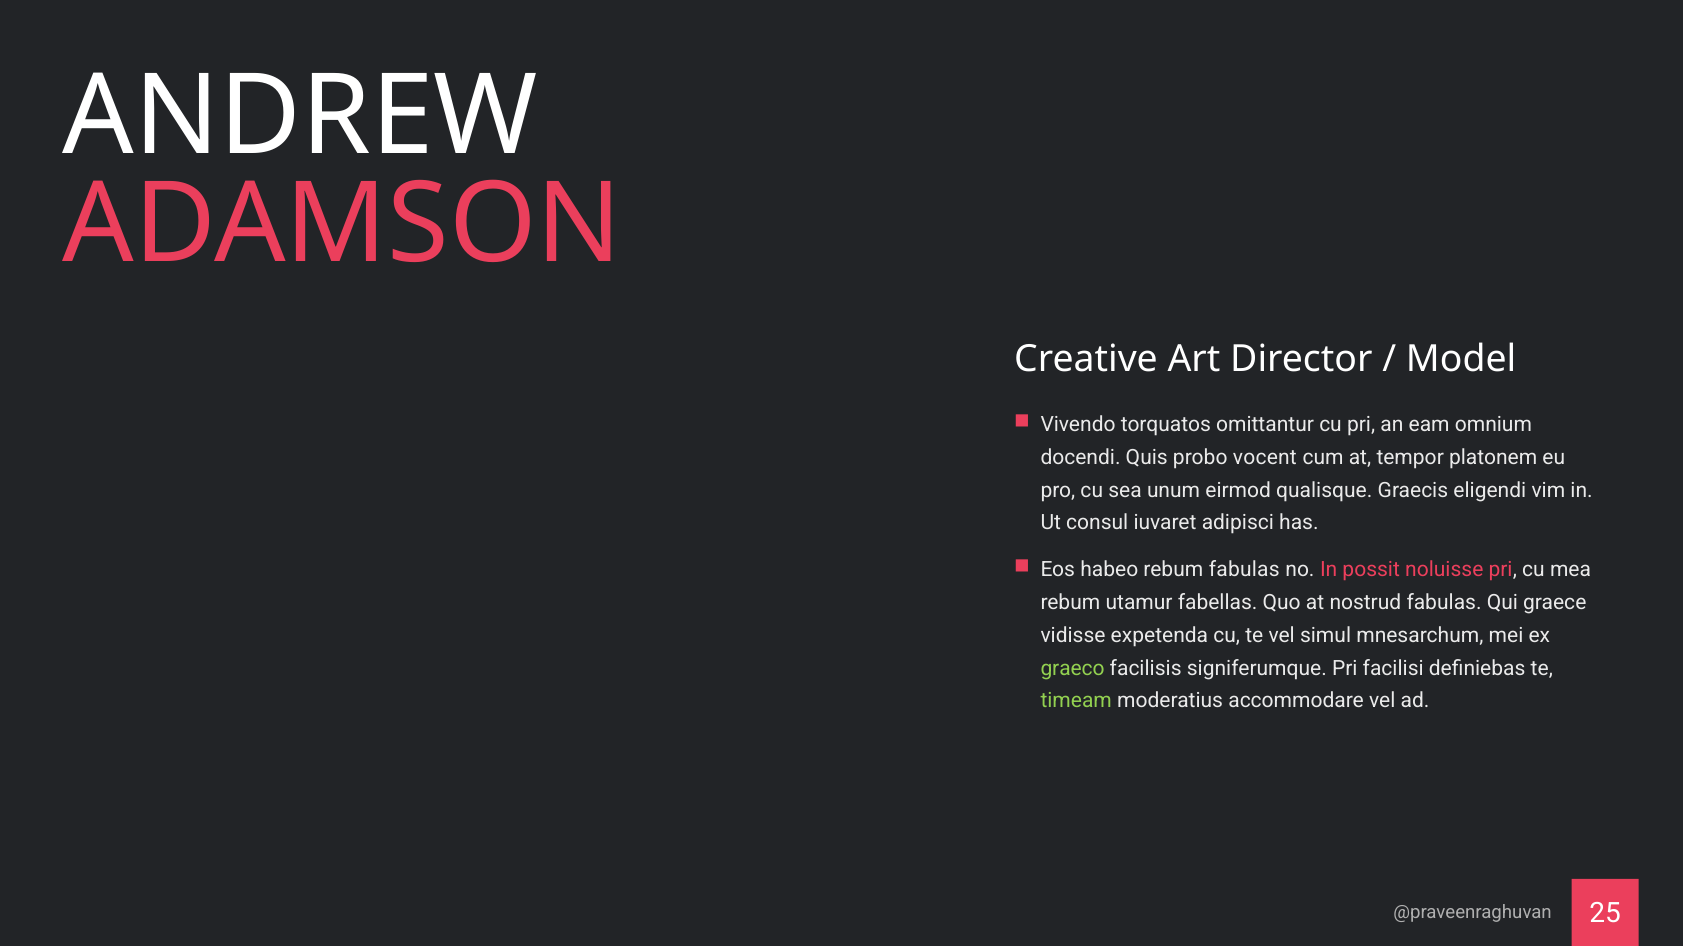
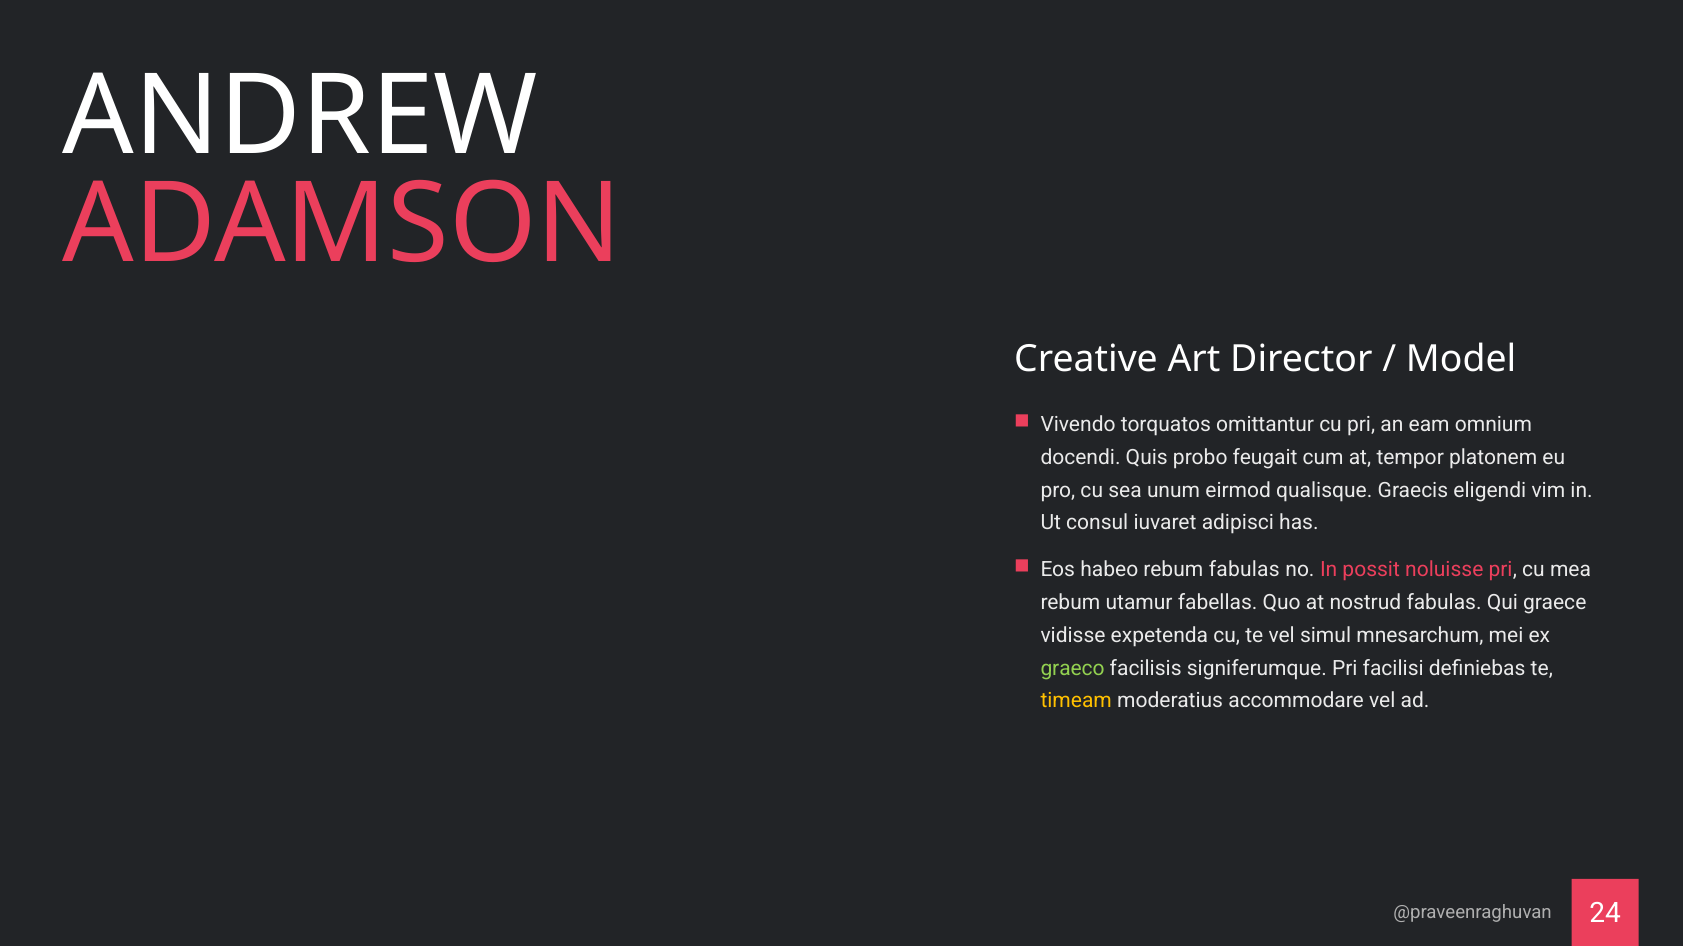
vocent: vocent -> feugait
timeam colour: light green -> yellow
25: 25 -> 24
